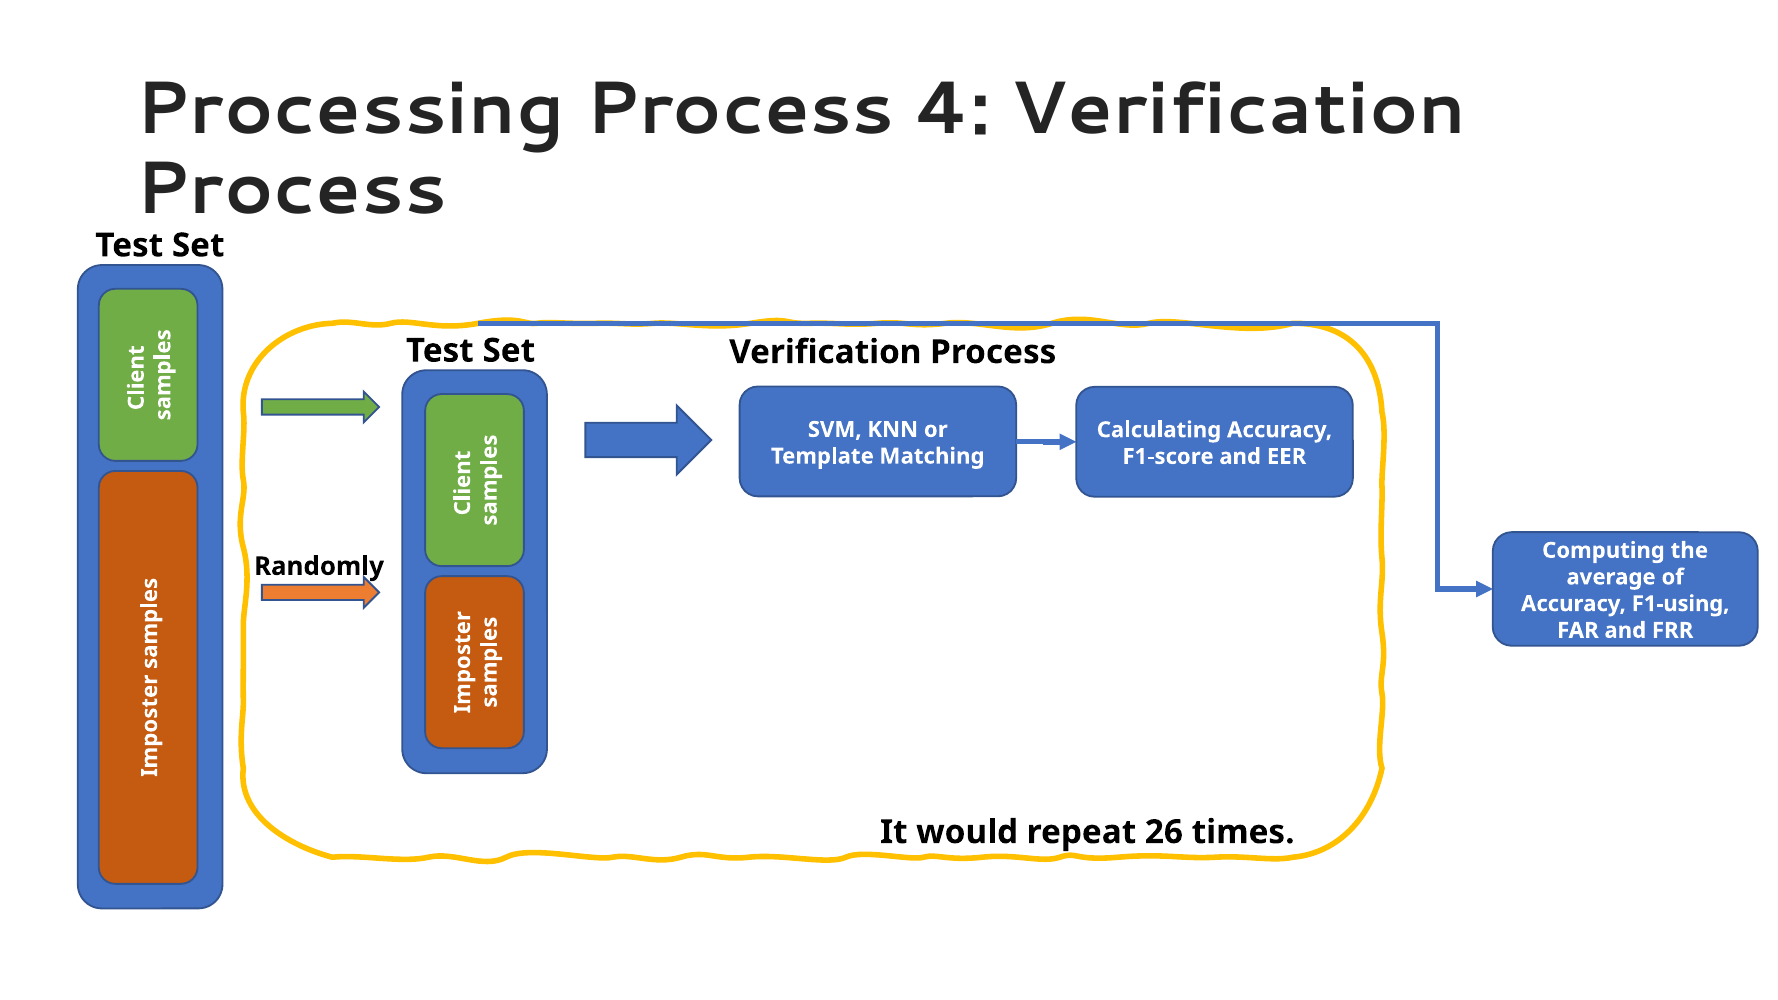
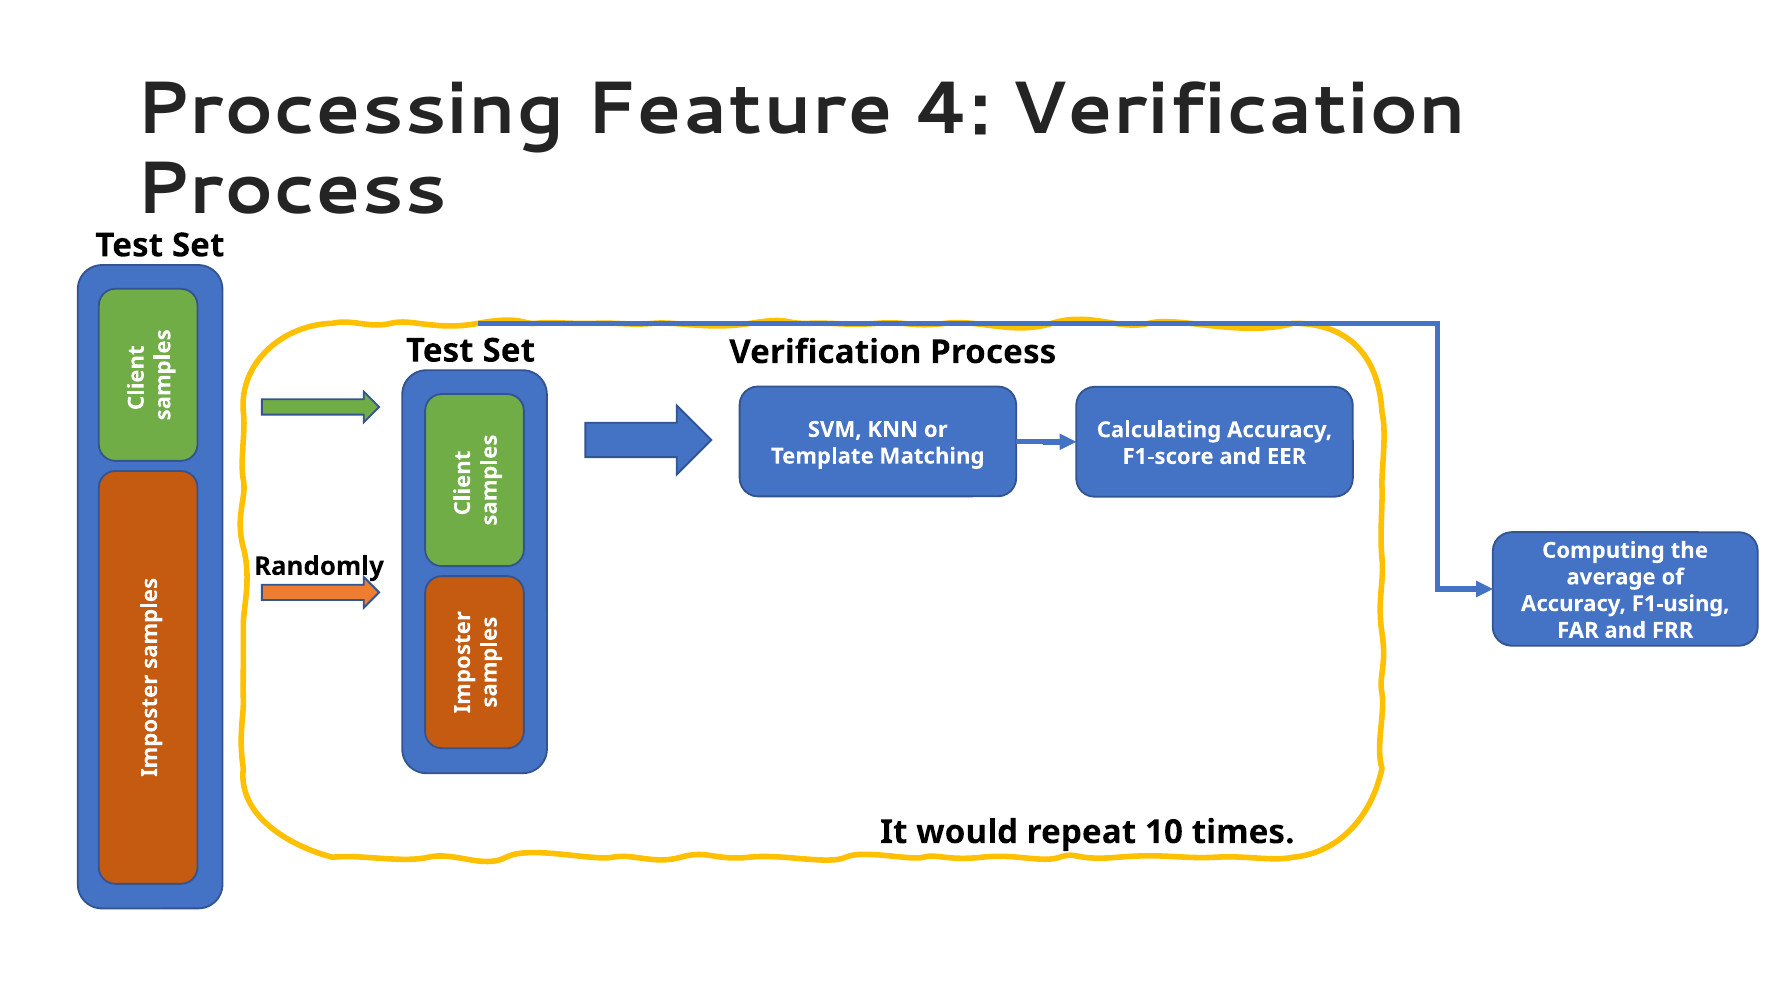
Processing Process: Process -> Feature
26: 26 -> 10
